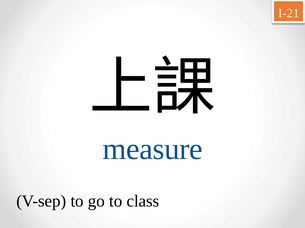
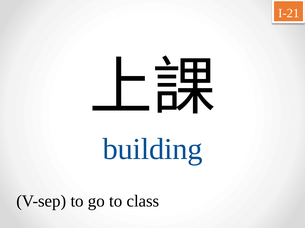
measure: measure -> building
